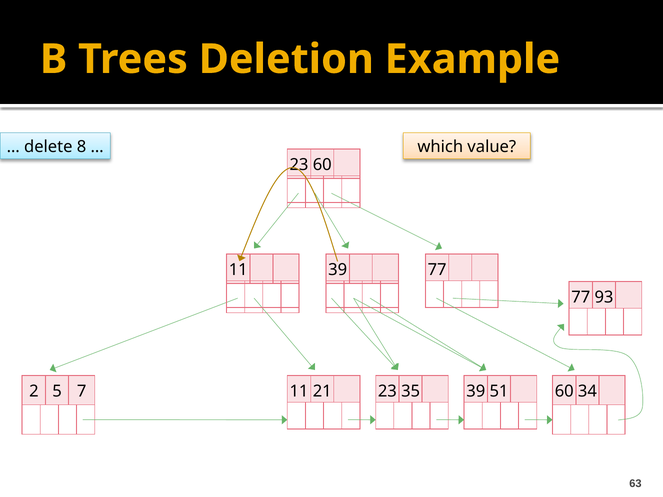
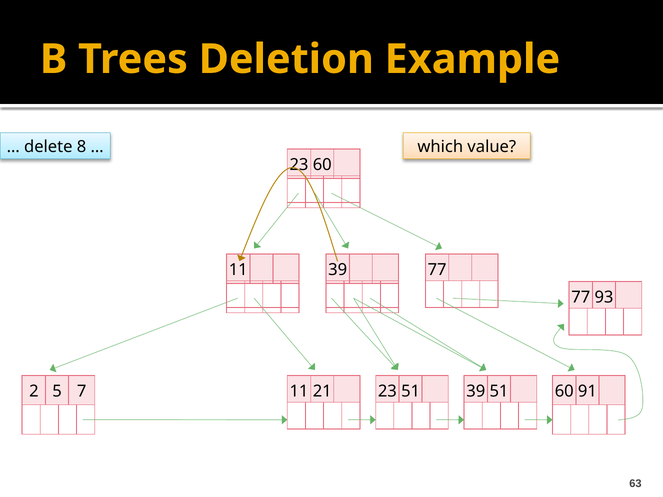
23 35: 35 -> 51
34: 34 -> 91
